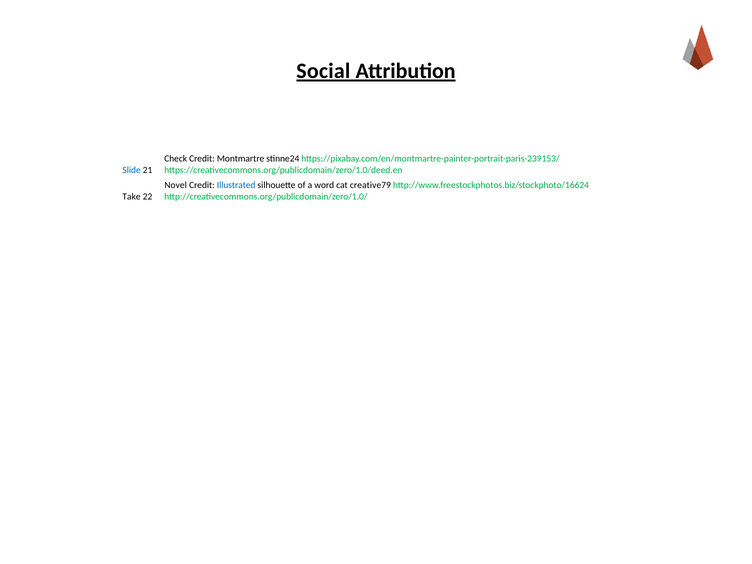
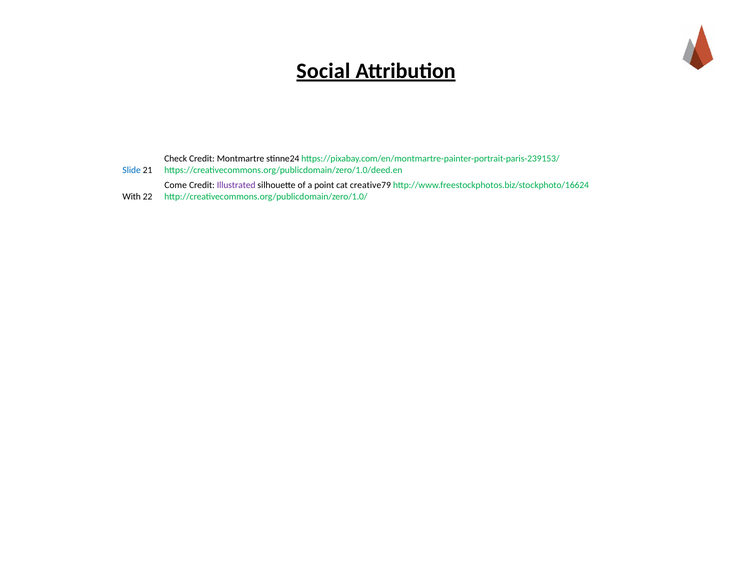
Novel: Novel -> Come
Illustrated colour: blue -> purple
word: word -> point
Take: Take -> With
